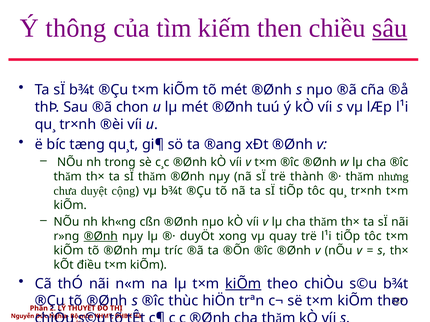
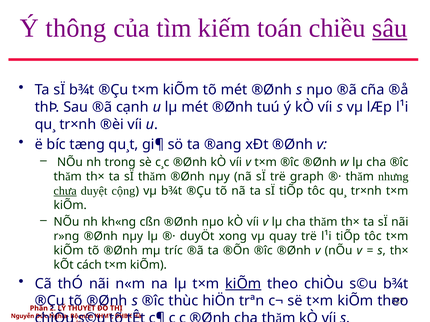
then: then -> toán
chọn: chọn -> cạnh
thành: thành -> graph
chưa underline: none -> present
®Ønh at (101, 237) underline: present -> none
điều: điều -> cách
